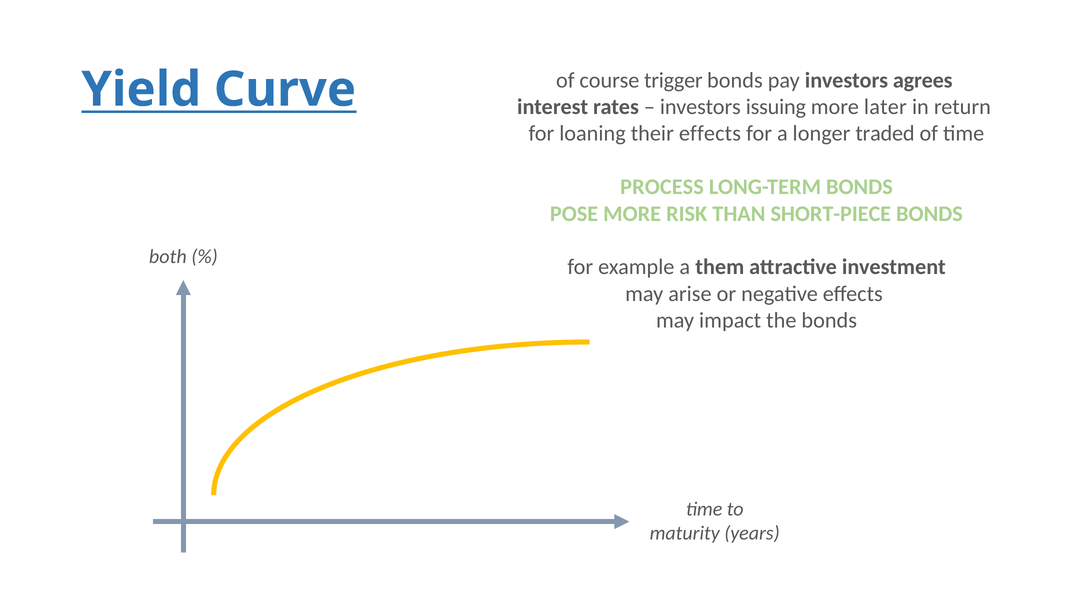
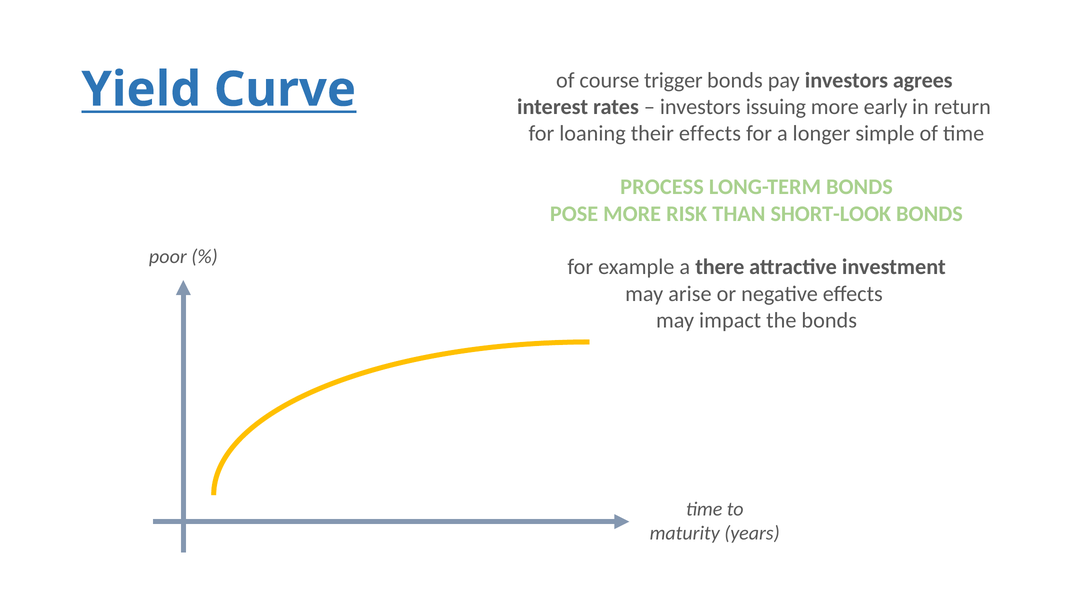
later: later -> early
traded: traded -> simple
SHORT-PIECE: SHORT-PIECE -> SHORT-LOOK
both: both -> poor
them: them -> there
